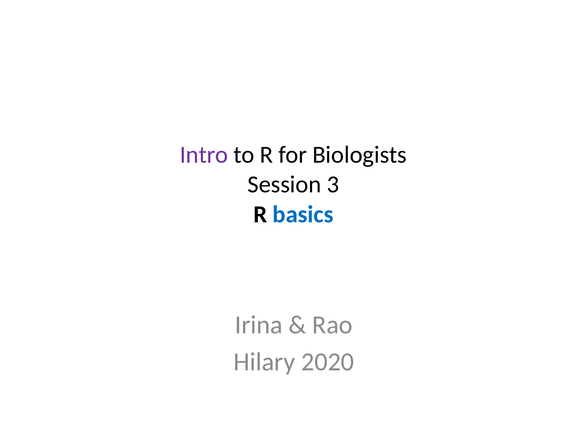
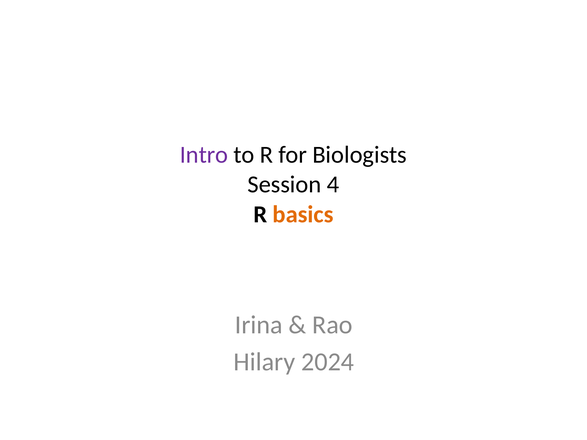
3: 3 -> 4
basics colour: blue -> orange
2020: 2020 -> 2024
